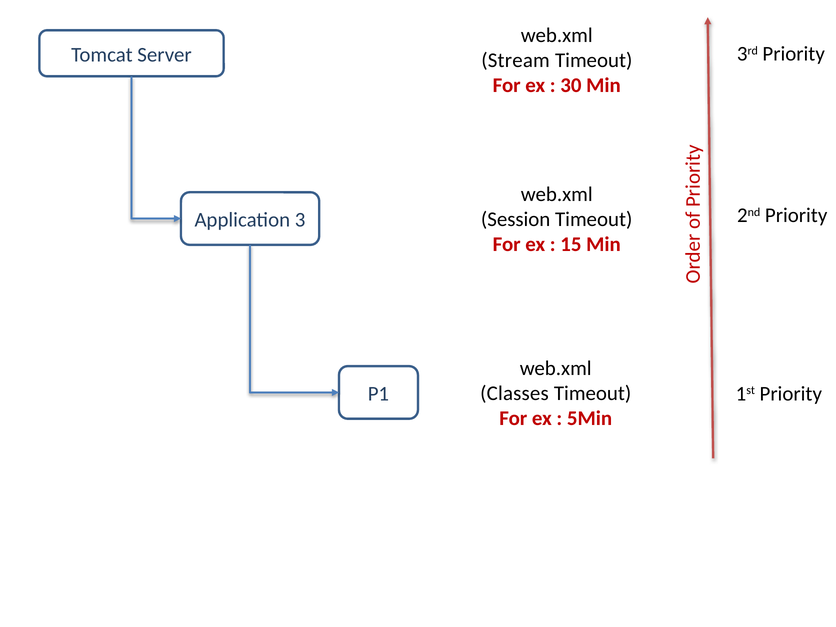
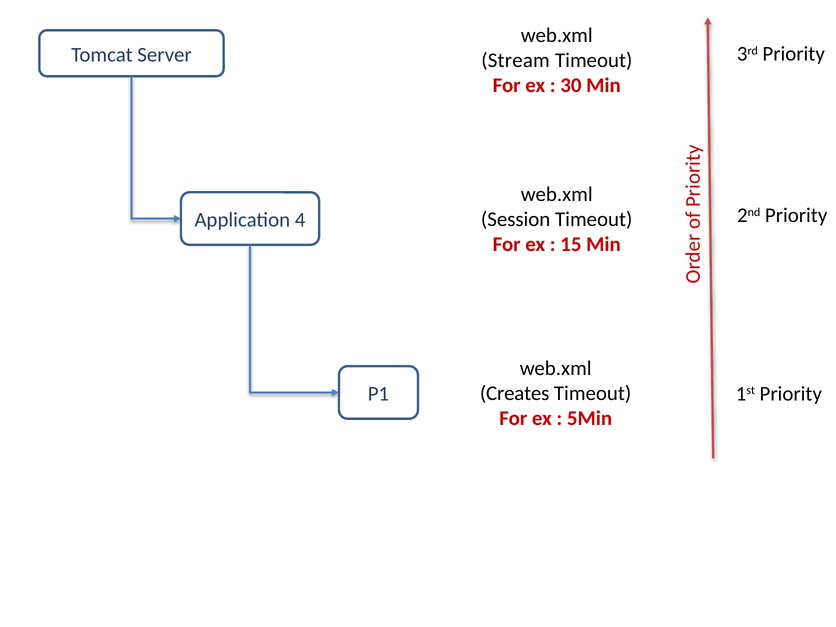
3: 3 -> 4
Classes: Classes -> Creates
